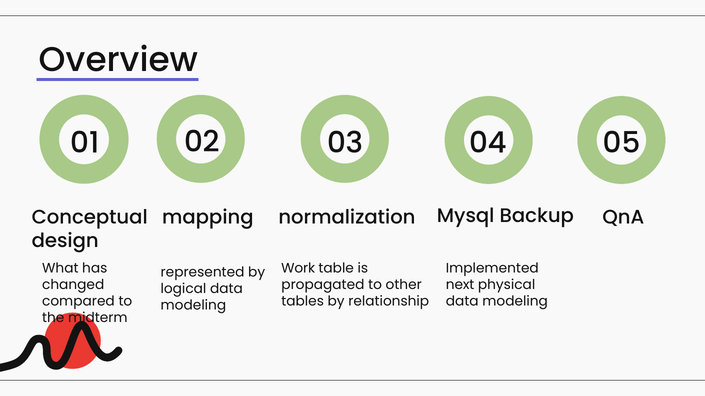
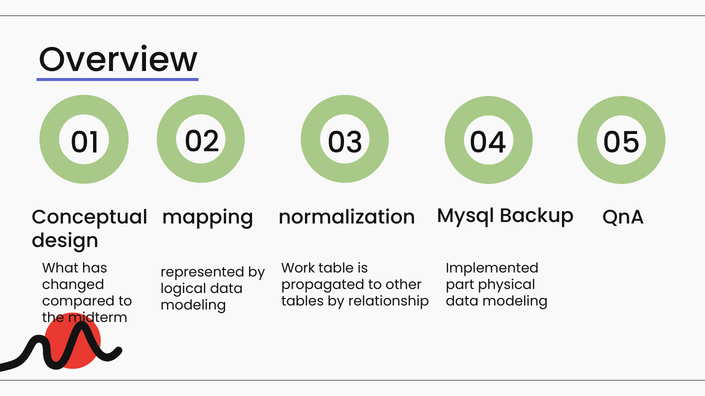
next: next -> part
